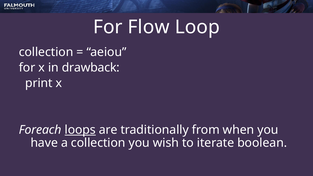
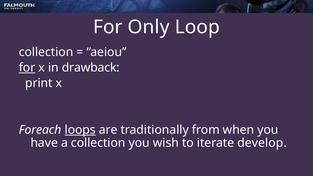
Flow: Flow -> Only
for at (27, 68) underline: none -> present
boolean: boolean -> develop
